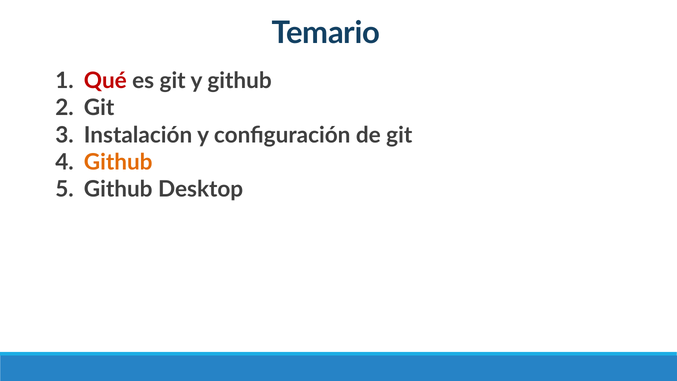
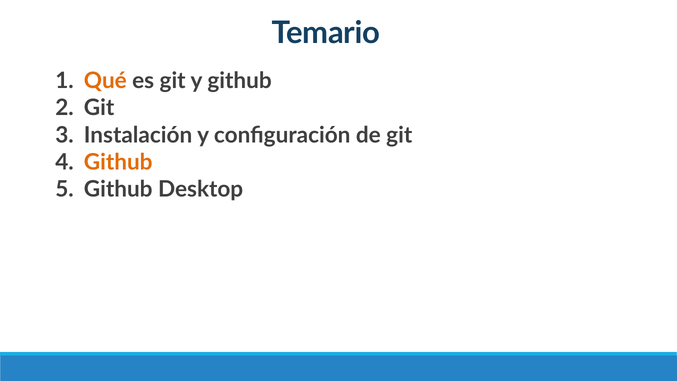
Qué colour: red -> orange
